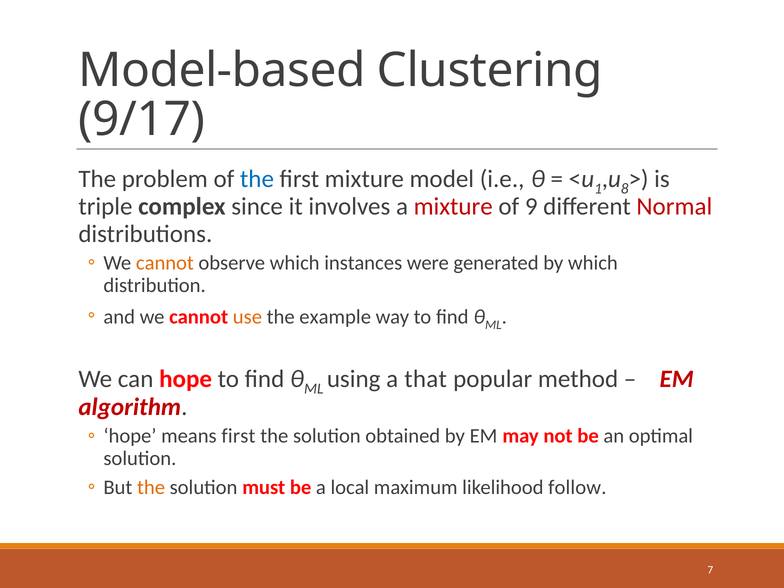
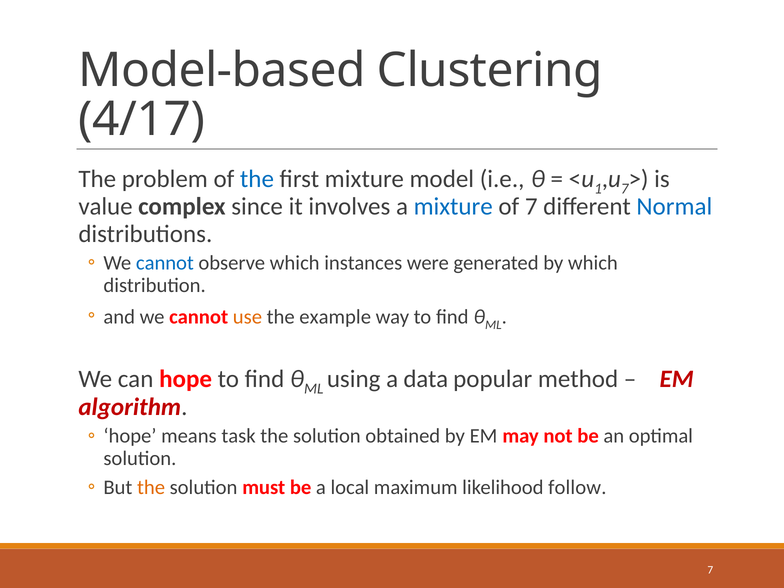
9/17: 9/17 -> 4/17
8 at (625, 189): 8 -> 7
triple: triple -> value
mixture at (453, 207) colour: red -> blue
of 9: 9 -> 7
Normal colour: red -> blue
cannot at (165, 263) colour: orange -> blue
that: that -> data
means first: first -> task
